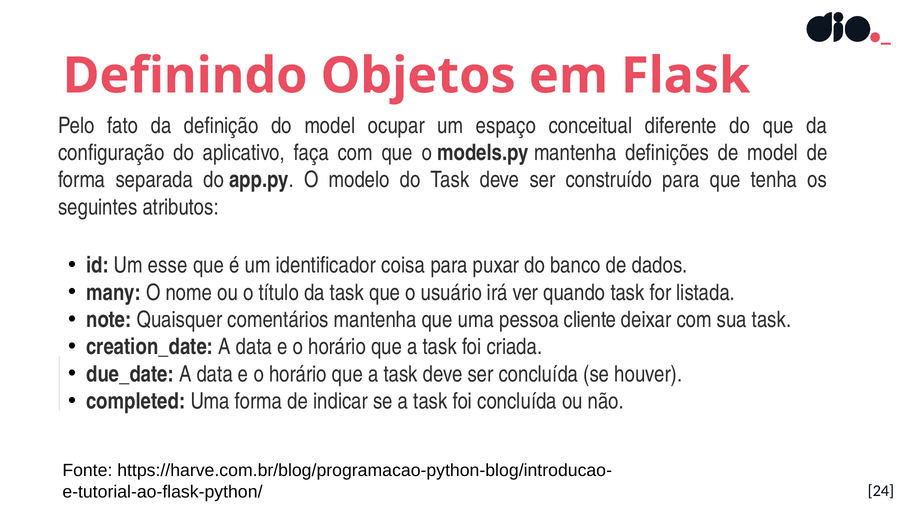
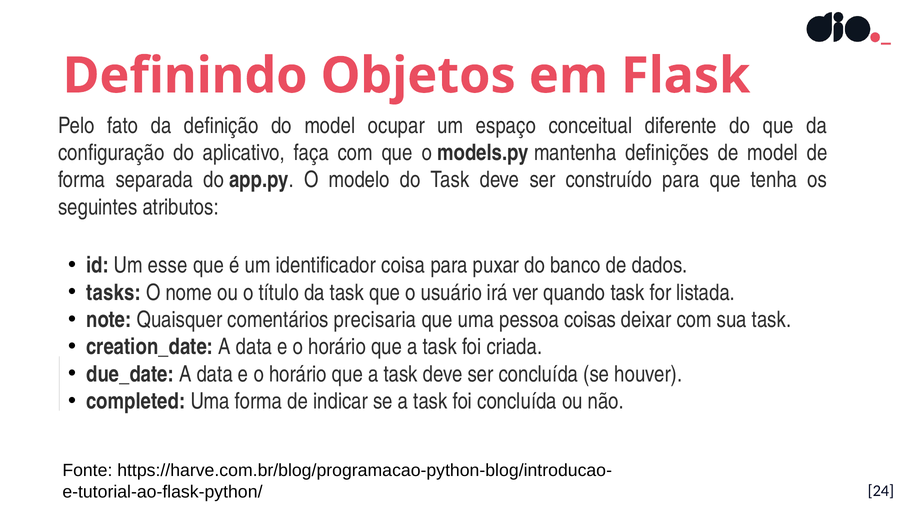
many: many -> tasks
comentários mantenha: mantenha -> precisaria
cliente: cliente -> coisas
